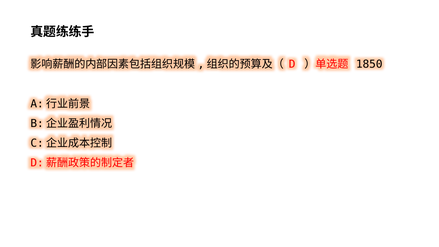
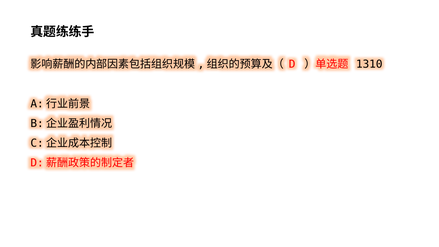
1850: 1850 -> 1310
